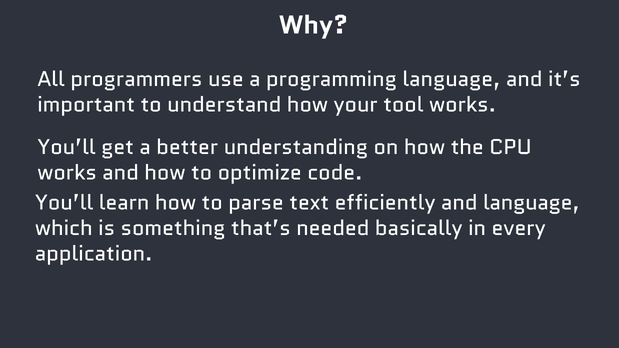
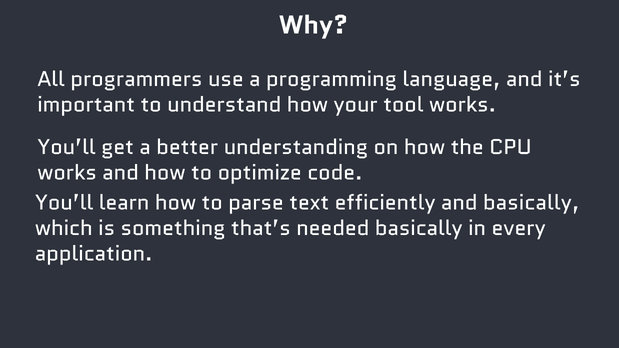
and language: language -> basically
